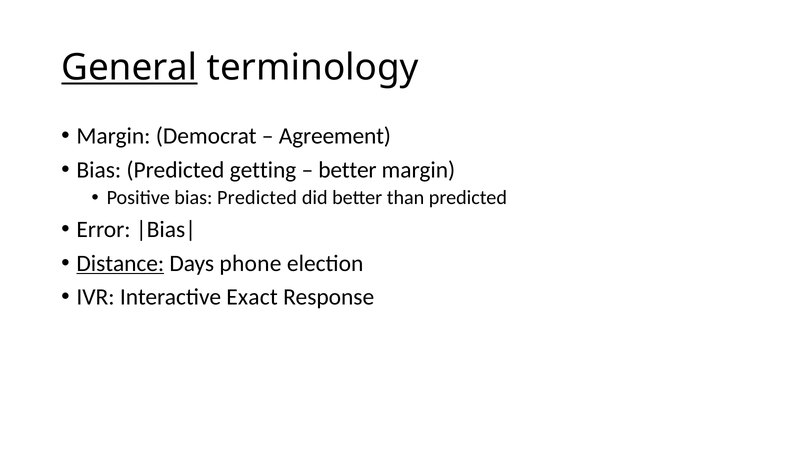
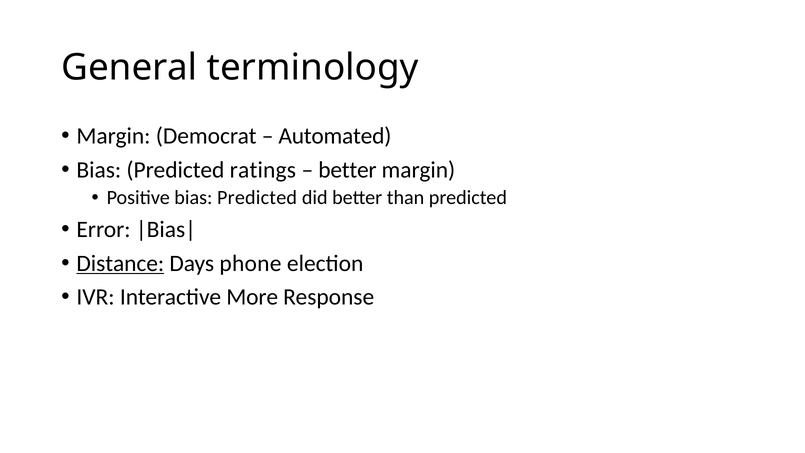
General underline: present -> none
Agreement: Agreement -> Automated
getting: getting -> ratings
Exact: Exact -> More
